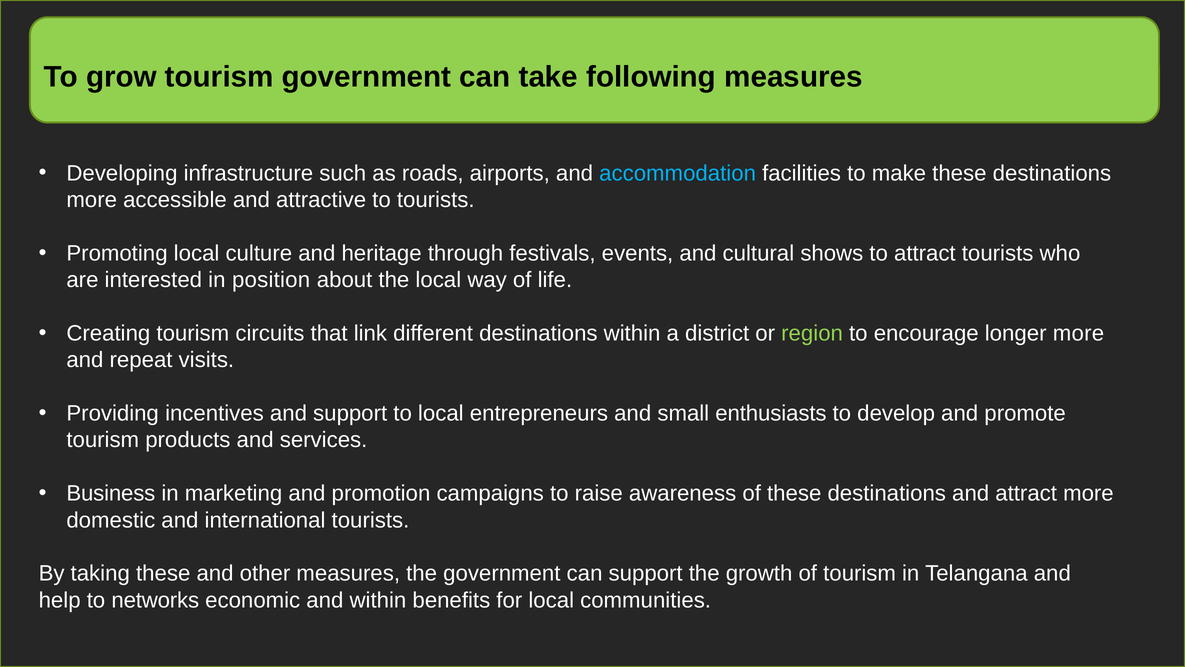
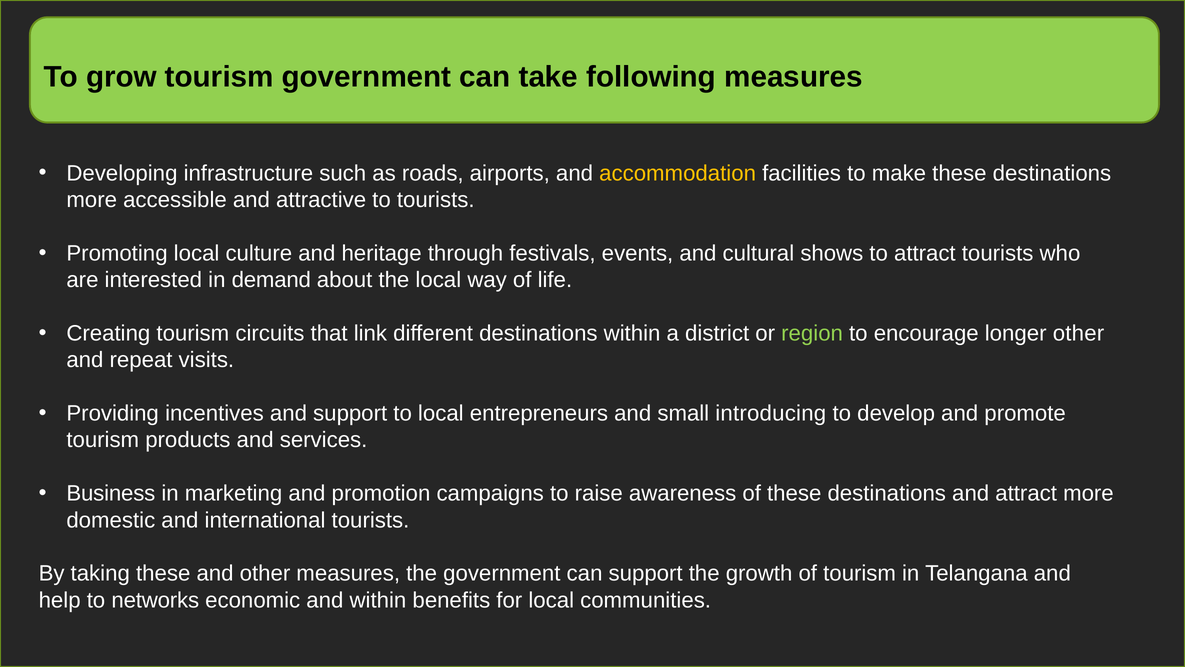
accommodation colour: light blue -> yellow
position: position -> demand
longer more: more -> other
enthusiasts: enthusiasts -> introducing
